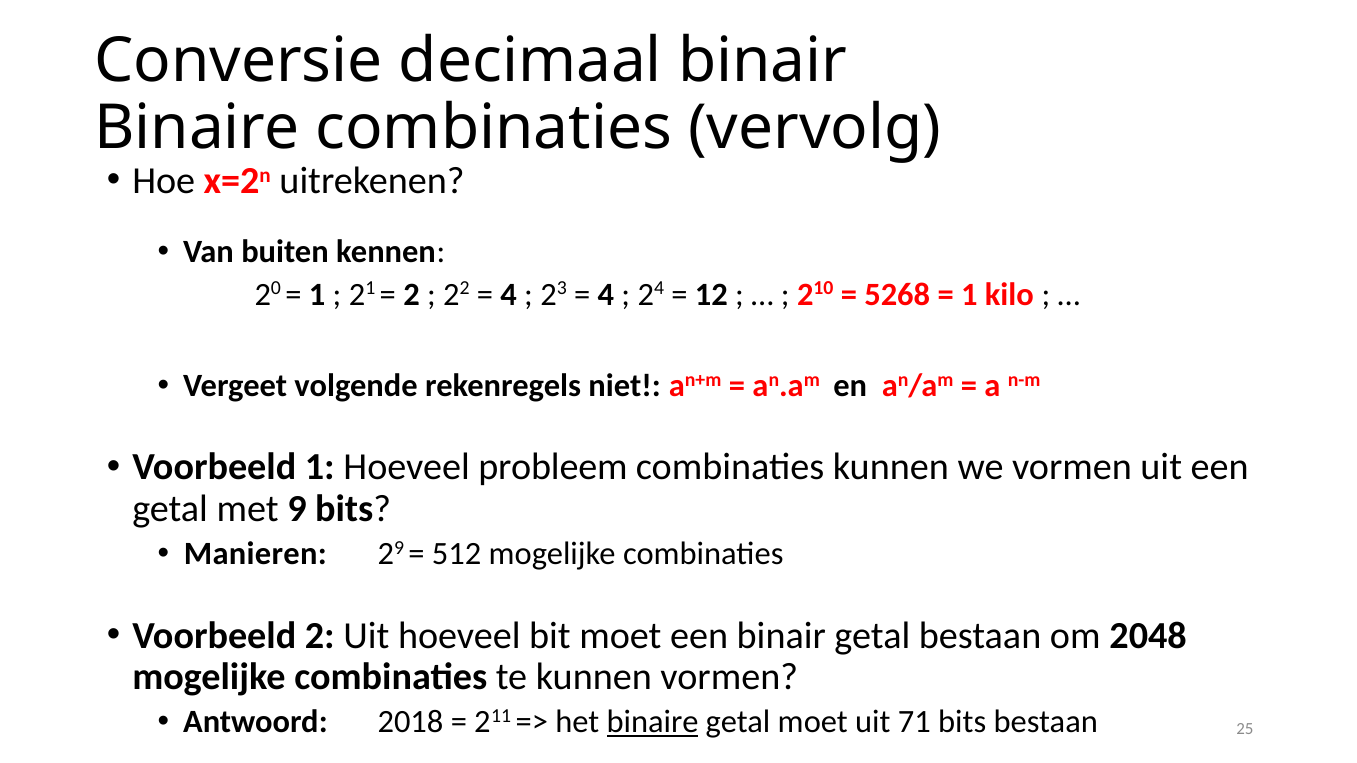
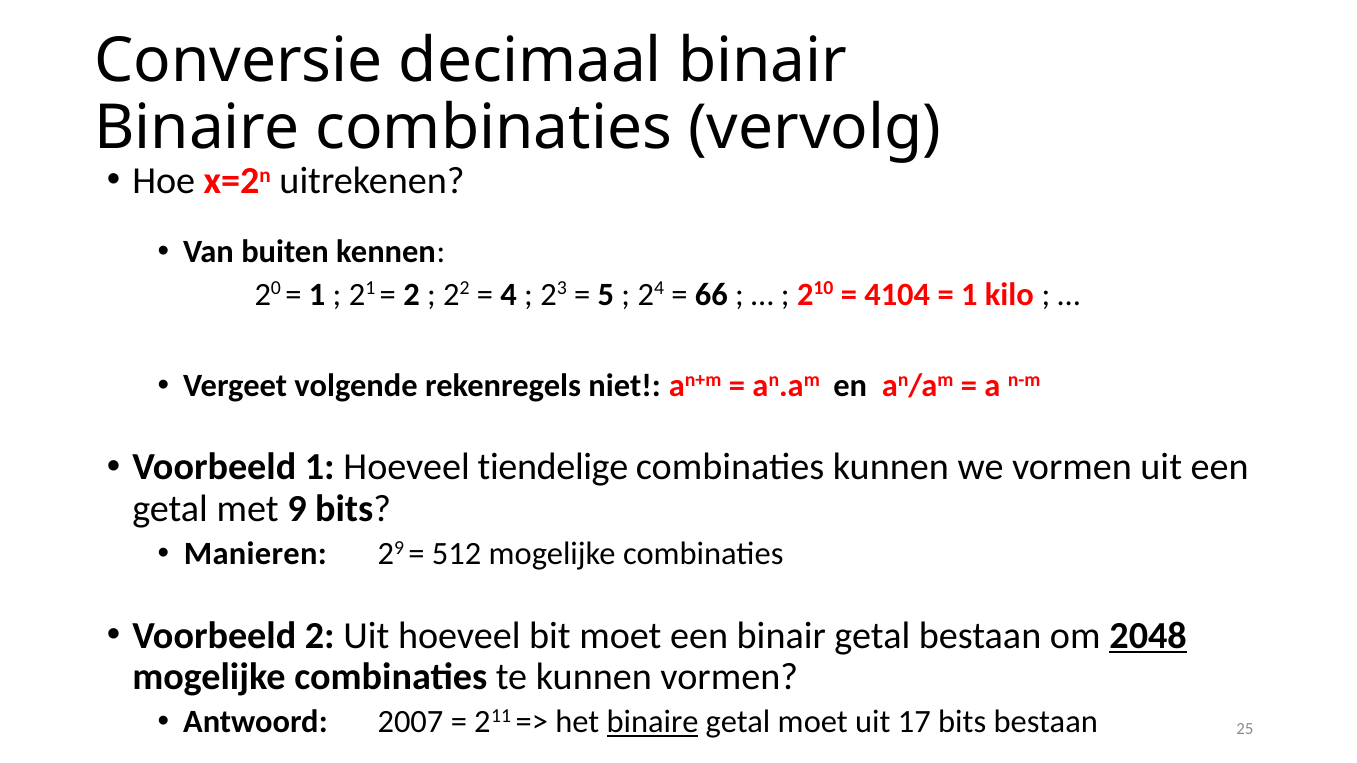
4 at (606, 294): 4 -> 5
12: 12 -> 66
5268: 5268 -> 4104
probleem: probleem -> tiendelige
2048 underline: none -> present
2018: 2018 -> 2007
71: 71 -> 17
